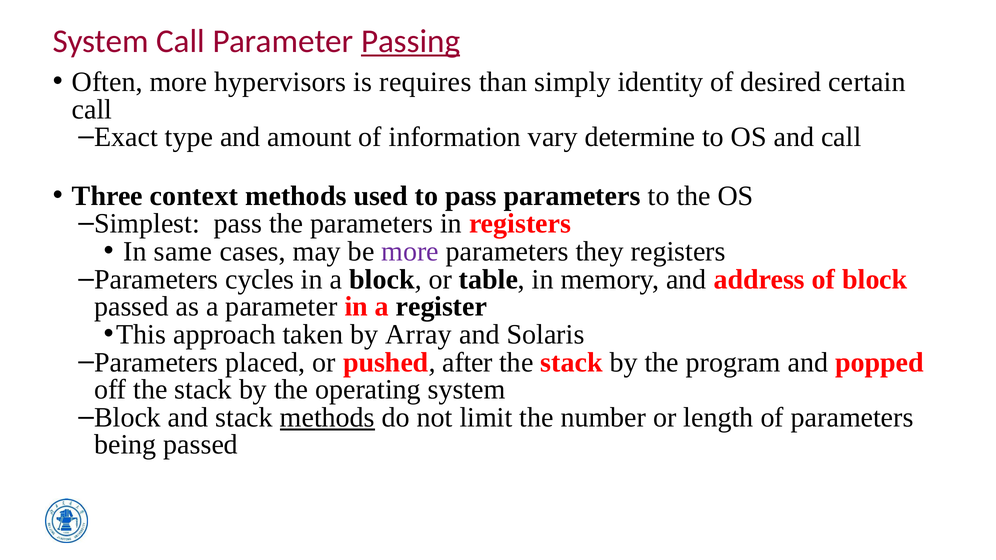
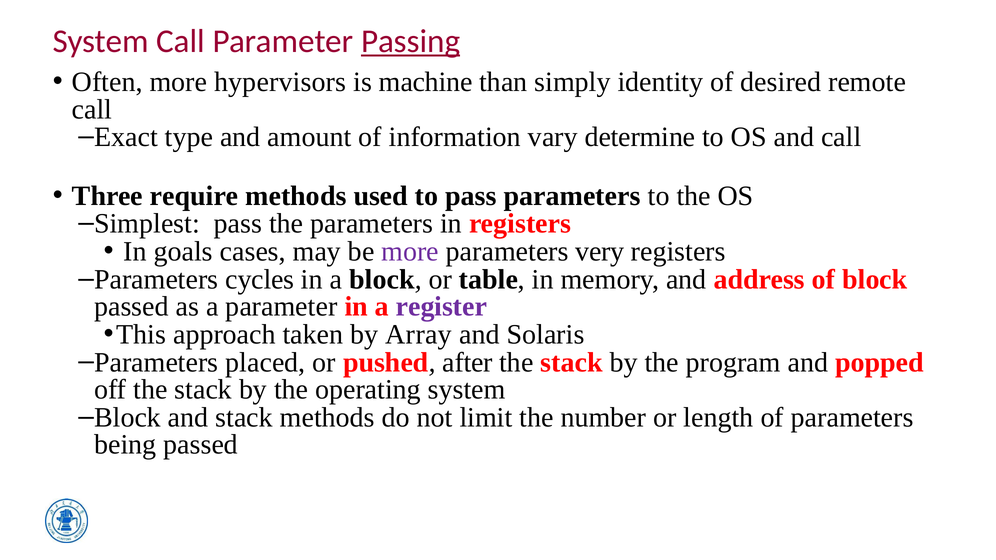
requires: requires -> machine
certain: certain -> remote
context: context -> require
same: same -> goals
they: they -> very
register colour: black -> purple
methods at (327, 418) underline: present -> none
